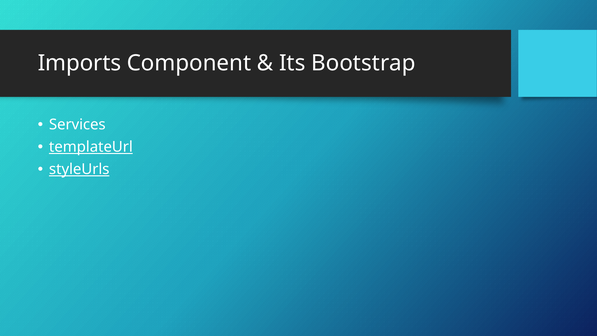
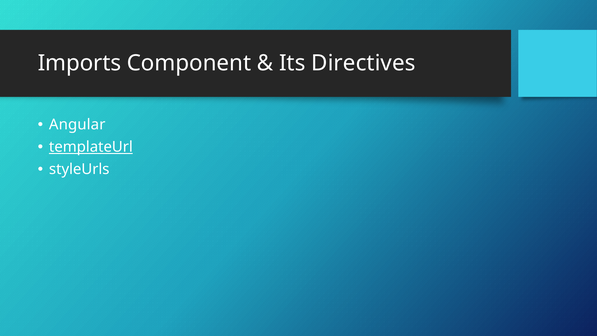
Bootstrap: Bootstrap -> Directives
Services: Services -> Angular
styleUrls underline: present -> none
